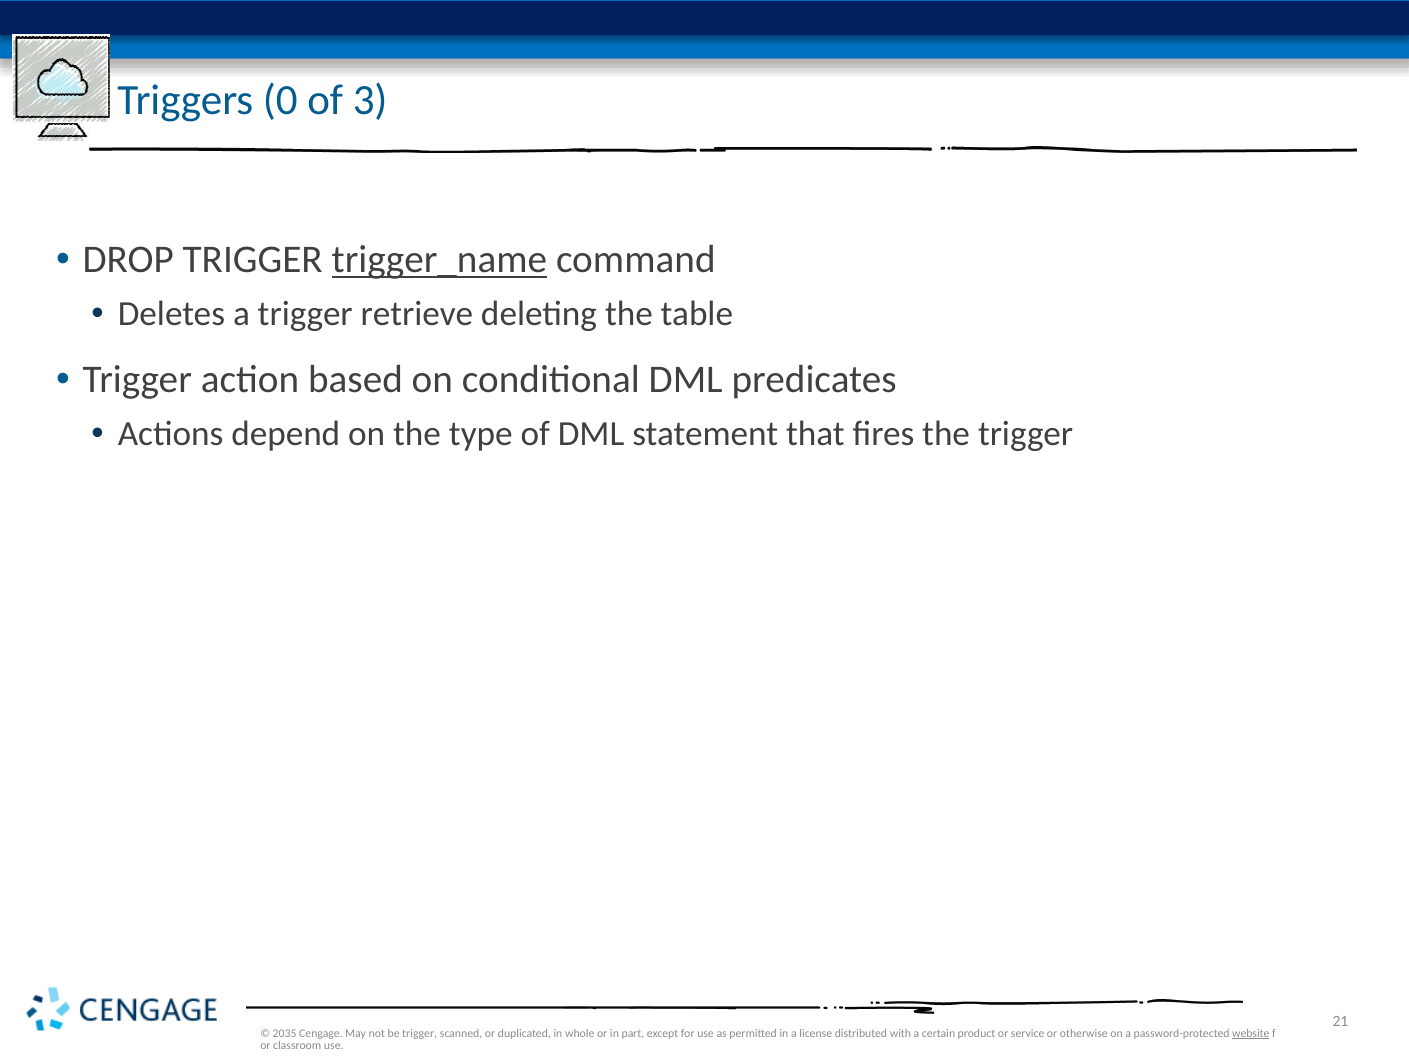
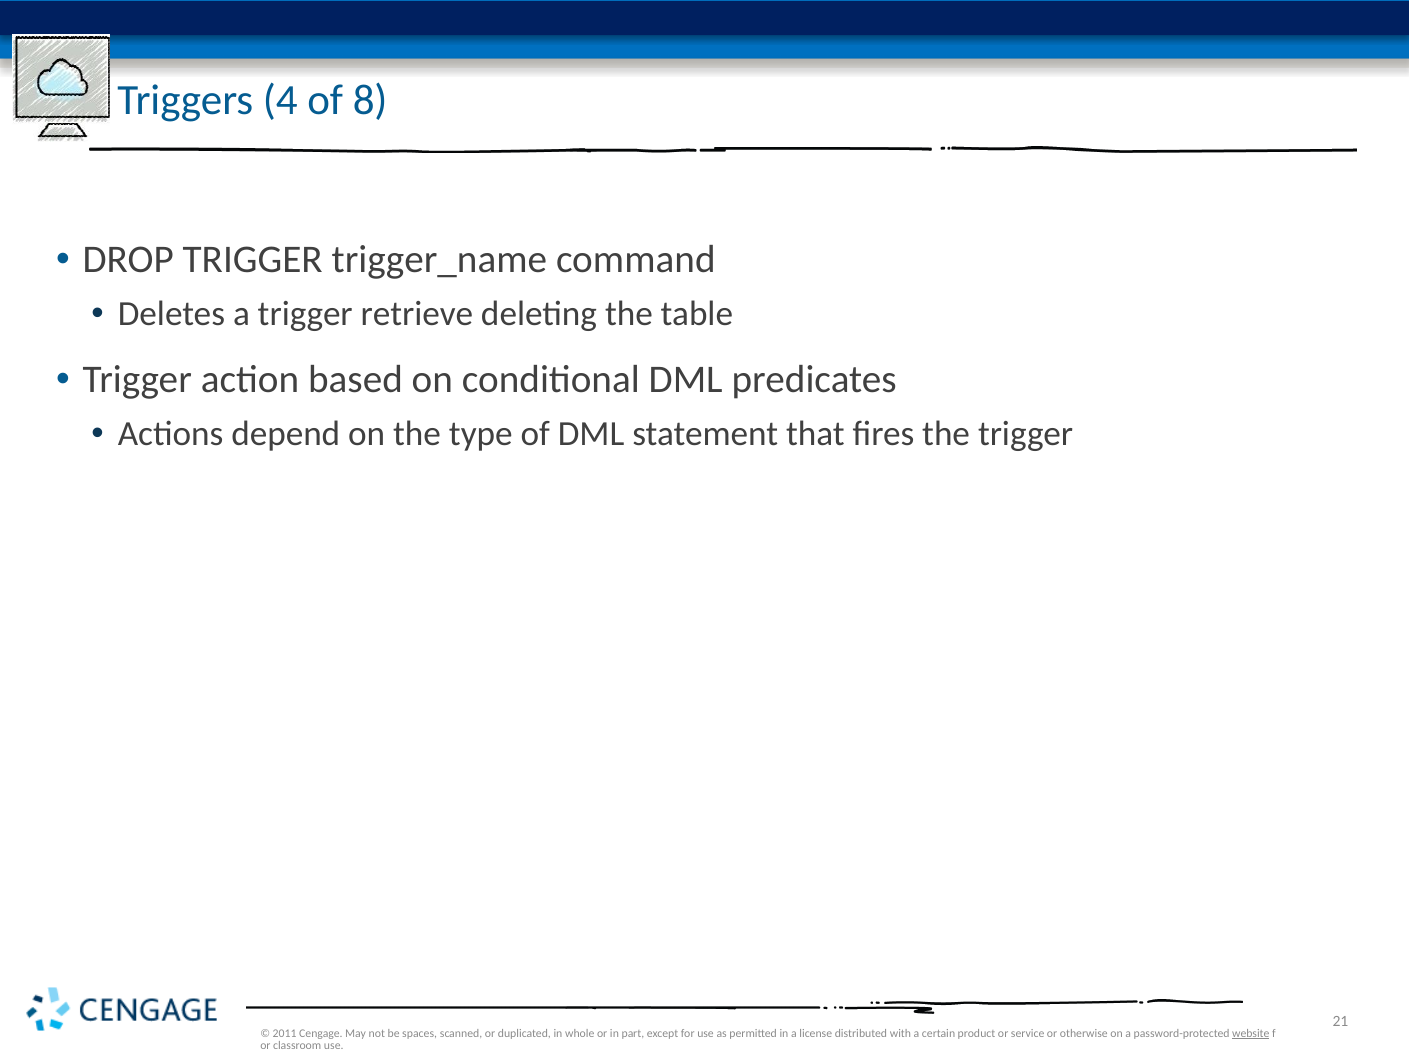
0: 0 -> 4
3: 3 -> 8
trigger_name underline: present -> none
2035: 2035 -> 2011
be trigger: trigger -> spaces
